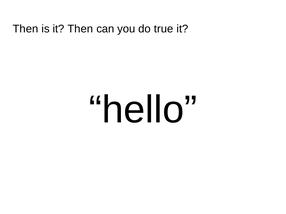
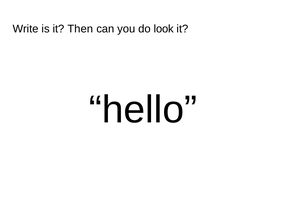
Then at (26, 29): Then -> Write
true: true -> look
